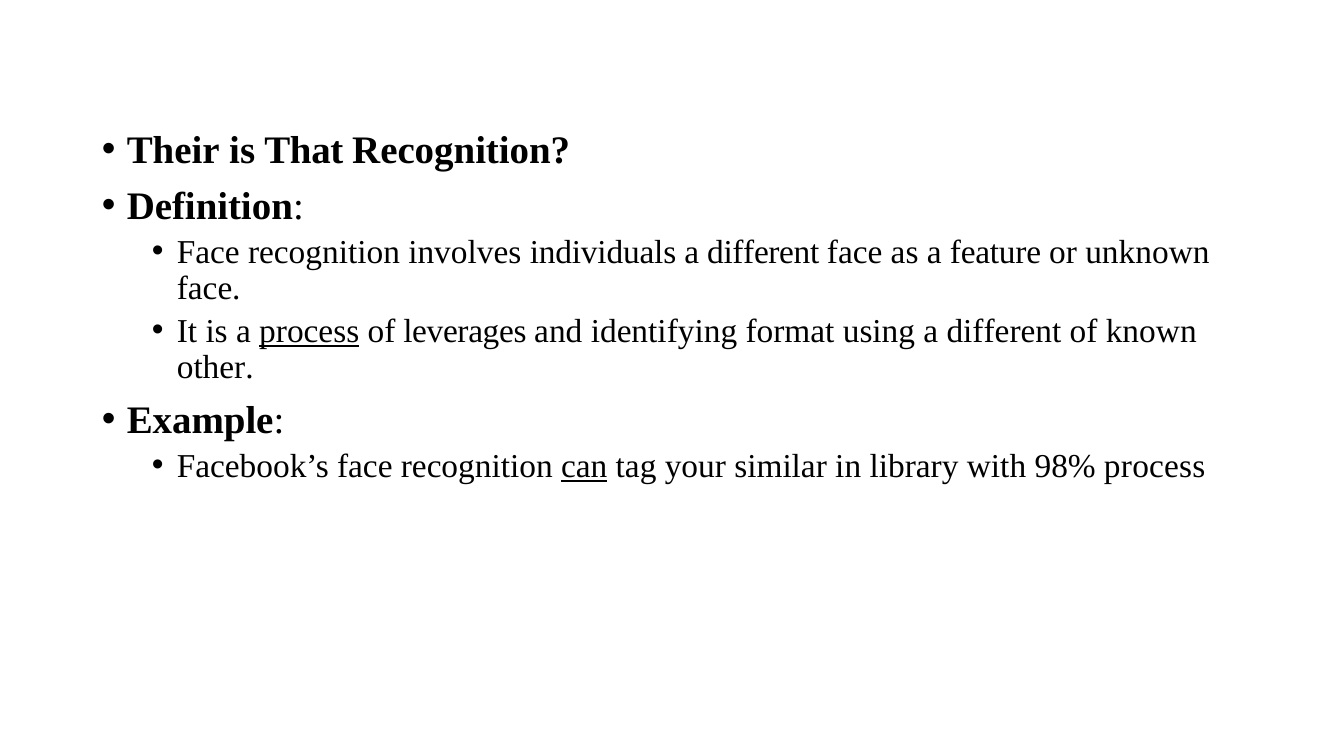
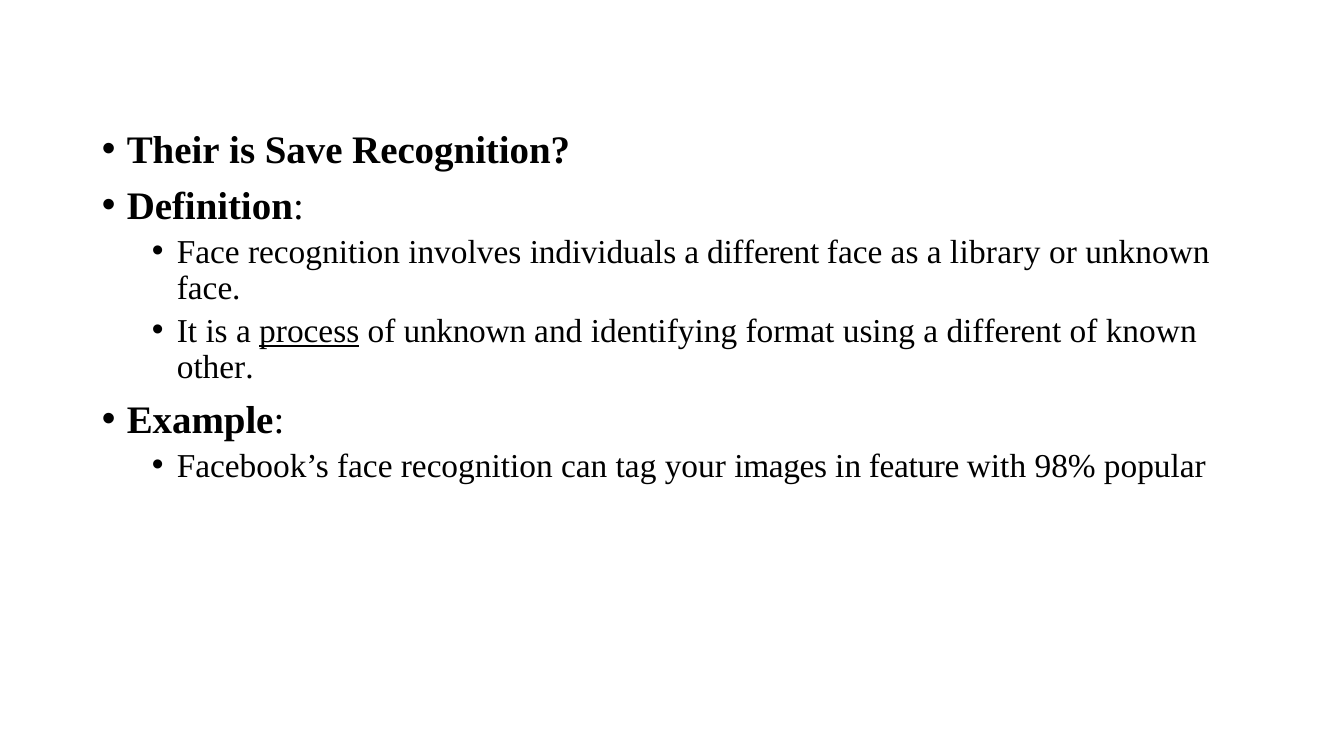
That: That -> Save
feature: feature -> library
of leverages: leverages -> unknown
can underline: present -> none
similar: similar -> images
library: library -> feature
98% process: process -> popular
